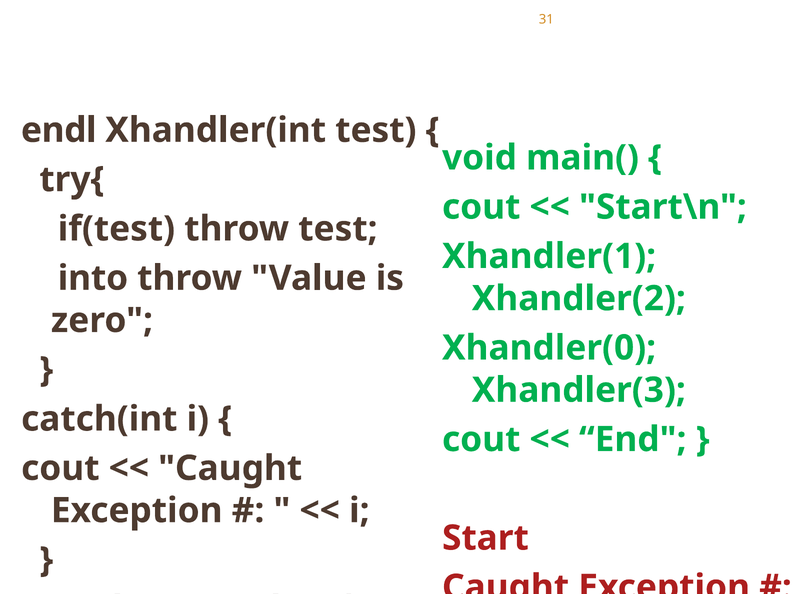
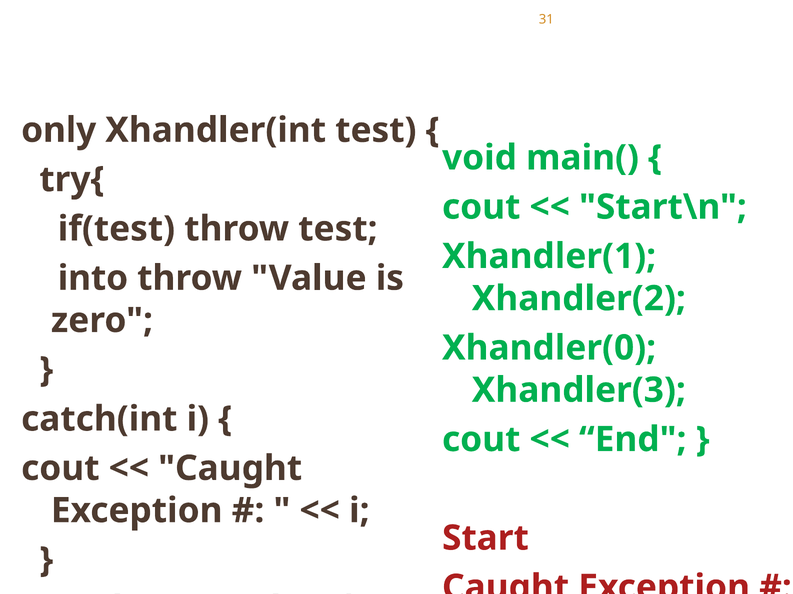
endl: endl -> only
